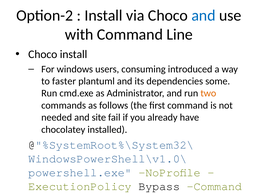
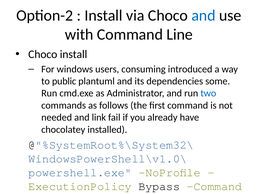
faster: faster -> public
two colour: orange -> blue
site: site -> link
